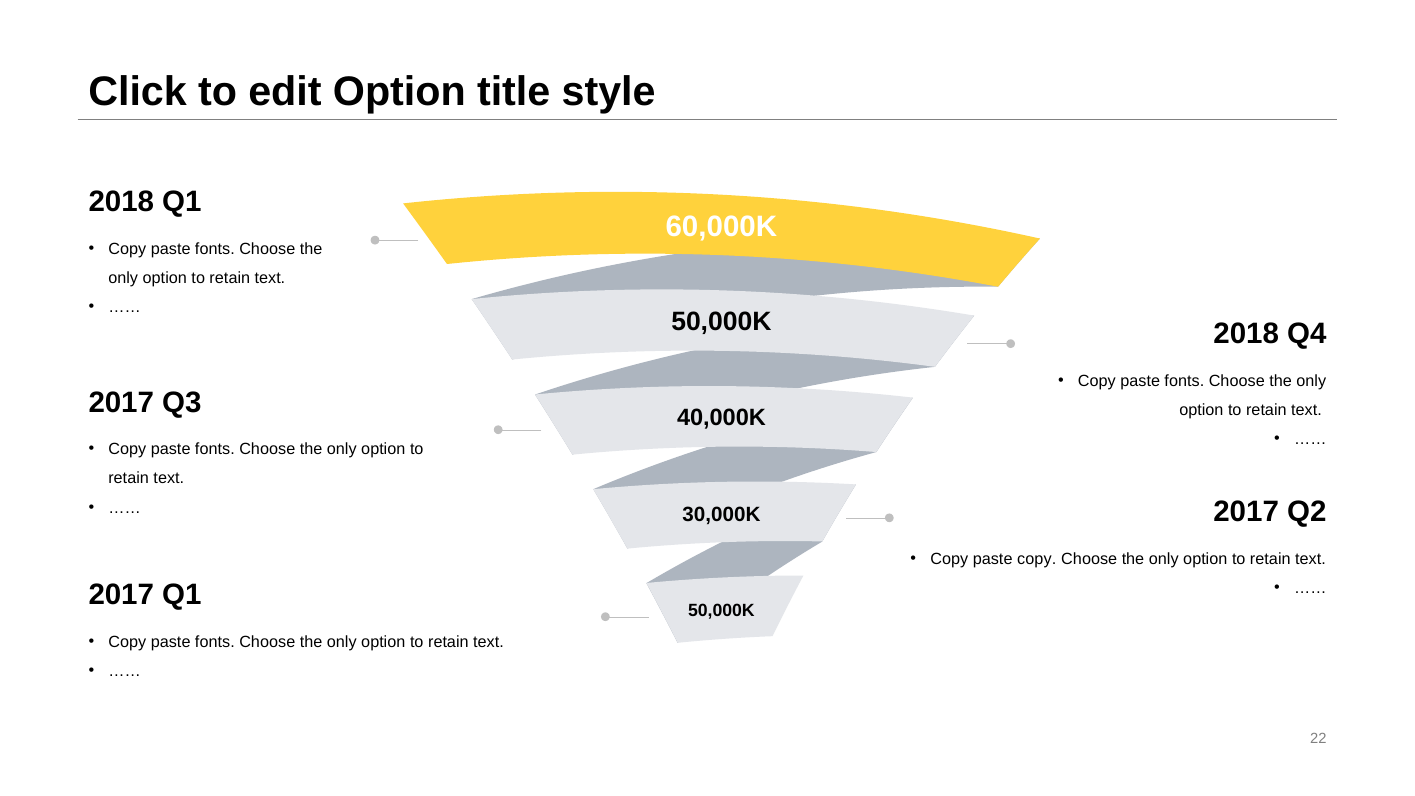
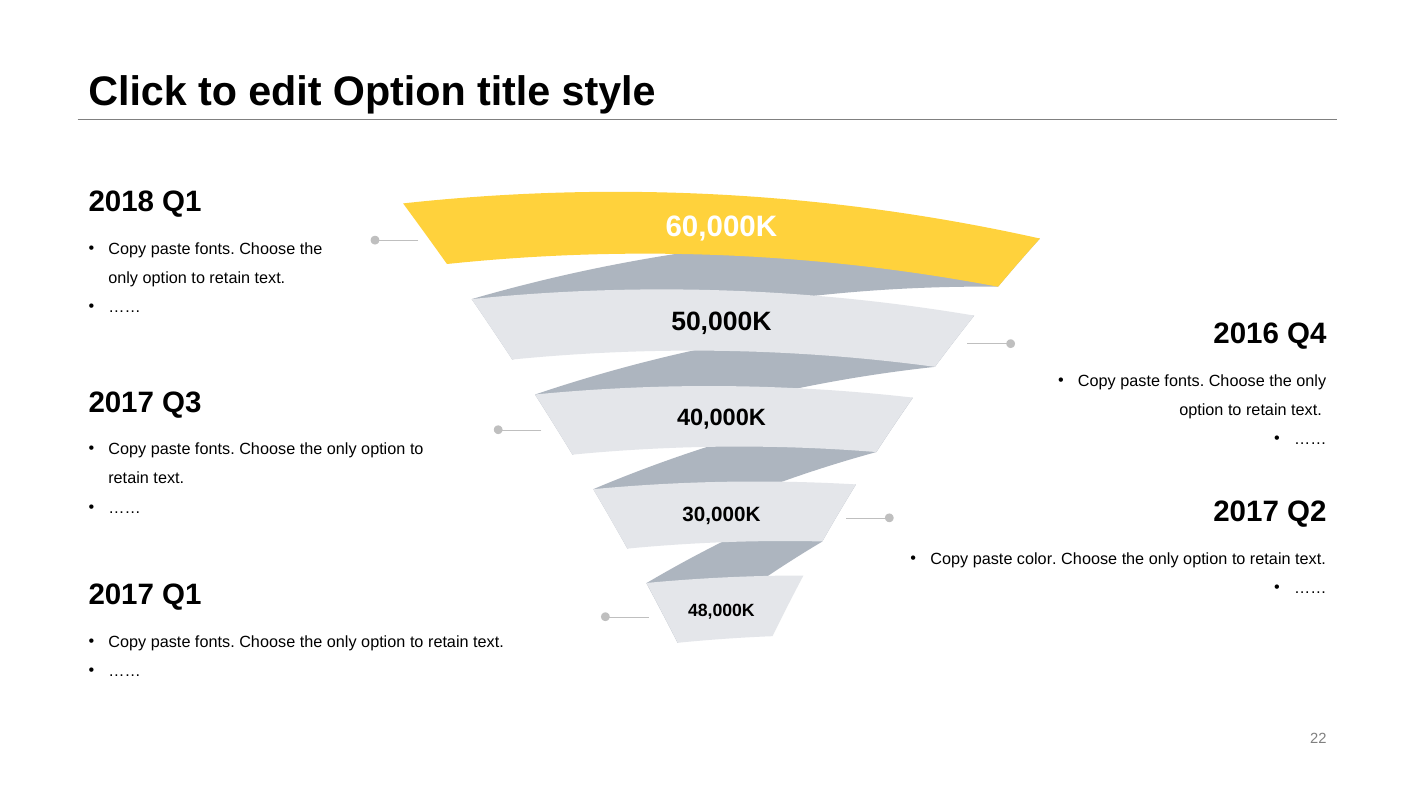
2018 at (1246, 334): 2018 -> 2016
paste copy: copy -> color
50,000K at (721, 610): 50,000K -> 48,000K
